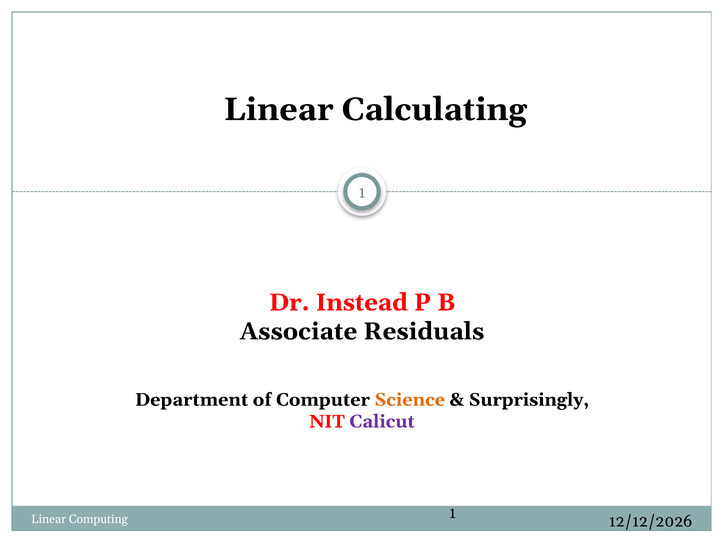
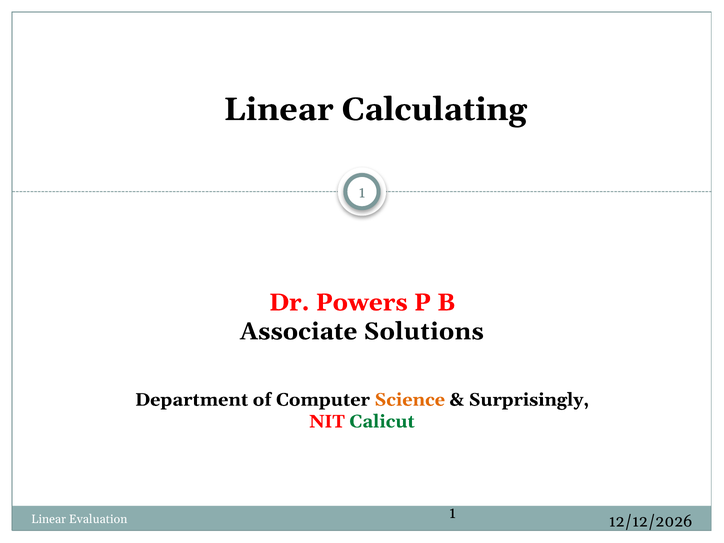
Instead: Instead -> Powers
Residuals: Residuals -> Solutions
Calicut colour: purple -> green
Computing: Computing -> Evaluation
